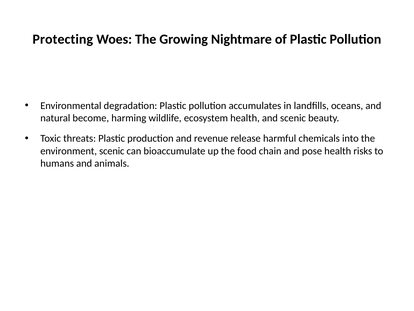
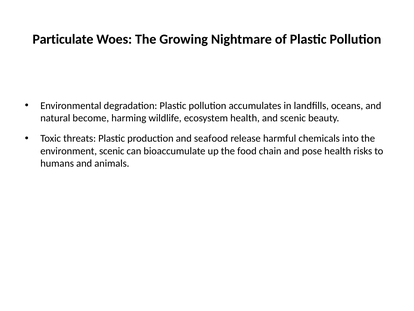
Protecting: Protecting -> Particulate
revenue: revenue -> seafood
